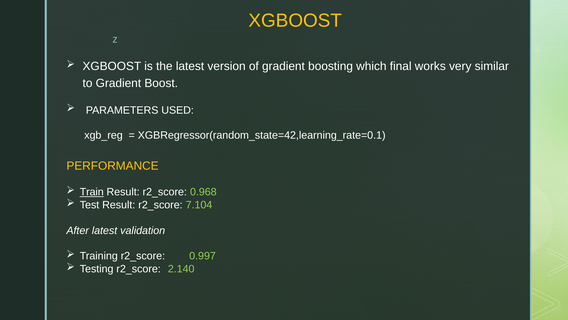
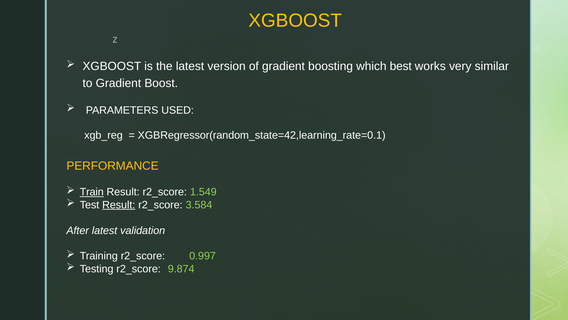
final: final -> best
0.968: 0.968 -> 1.549
Result at (119, 205) underline: none -> present
7.104: 7.104 -> 3.584
2.140: 2.140 -> 9.874
